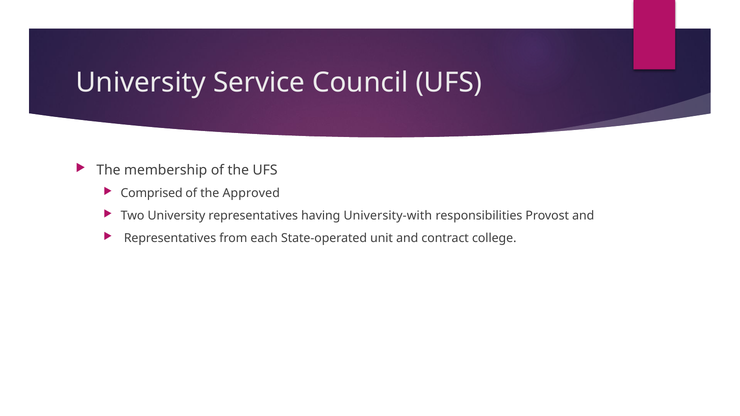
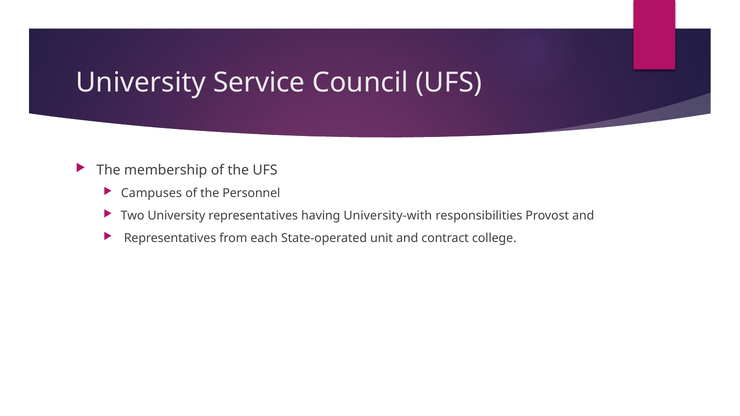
Comprised: Comprised -> Campuses
Approved: Approved -> Personnel
